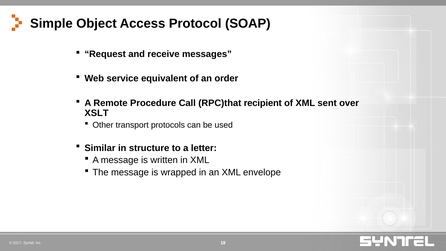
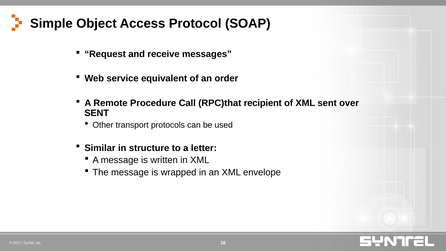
XSLT at (97, 113): XSLT -> SENT
